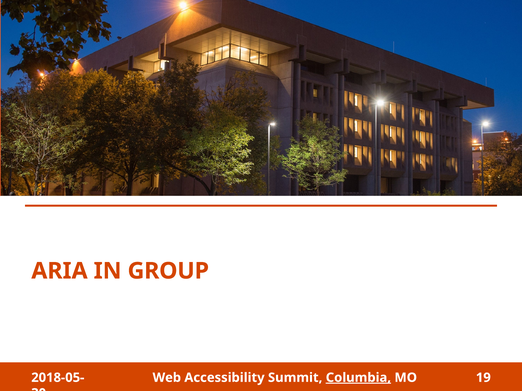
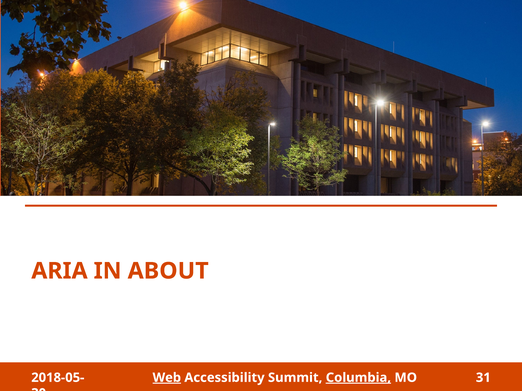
GROUP: GROUP -> ABOUT
Web underline: none -> present
19: 19 -> 31
